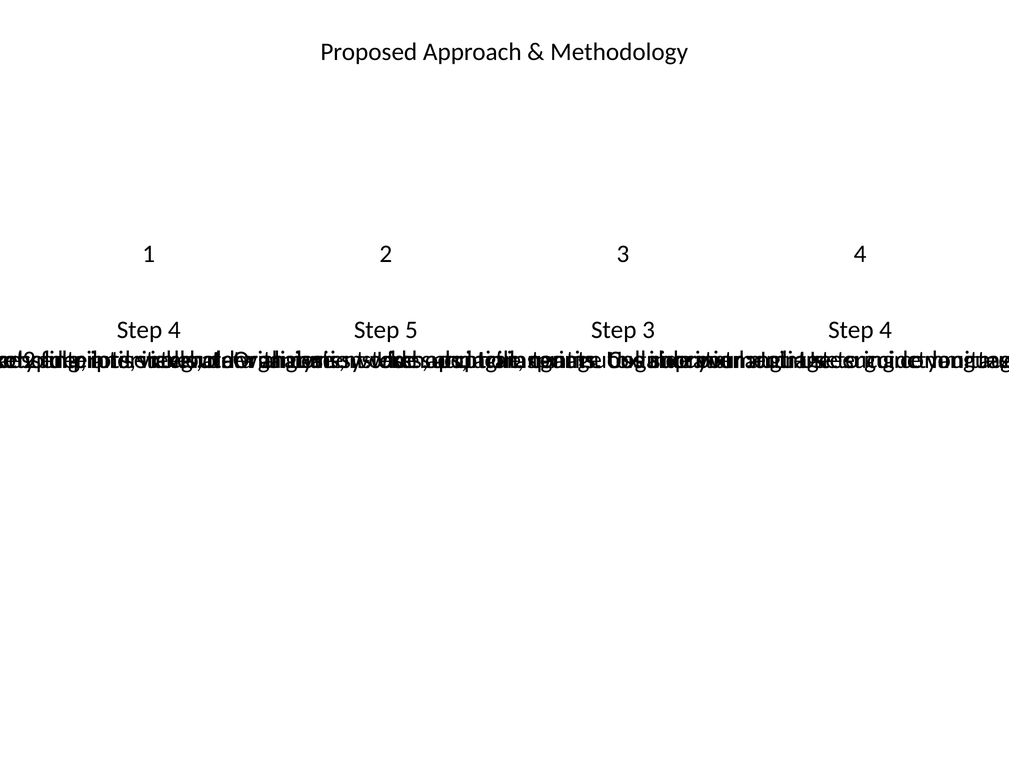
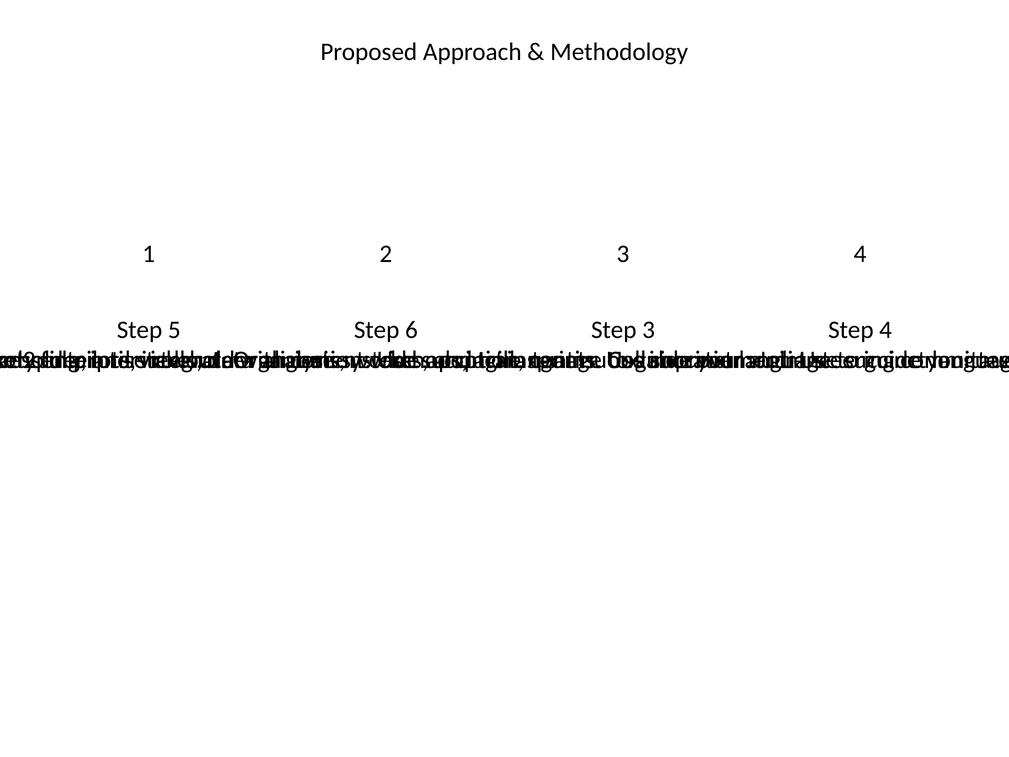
4 at (174, 330): 4 -> 5
5: 5 -> 6
